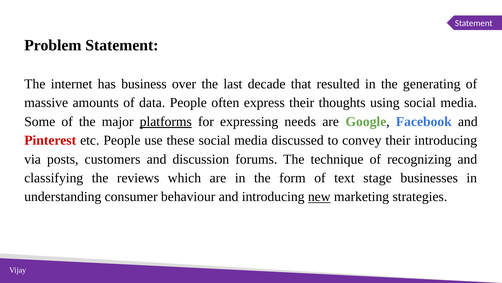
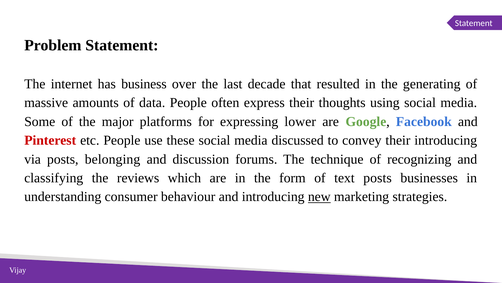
platforms underline: present -> none
needs: needs -> lower
customers: customers -> belonging
text stage: stage -> posts
